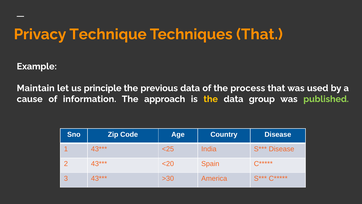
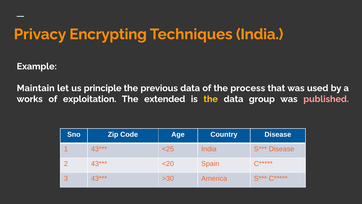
Technique: Technique -> Encrypting
Techniques That: That -> India
cause: cause -> works
information: information -> exploitation
approach: approach -> extended
published colour: light green -> pink
